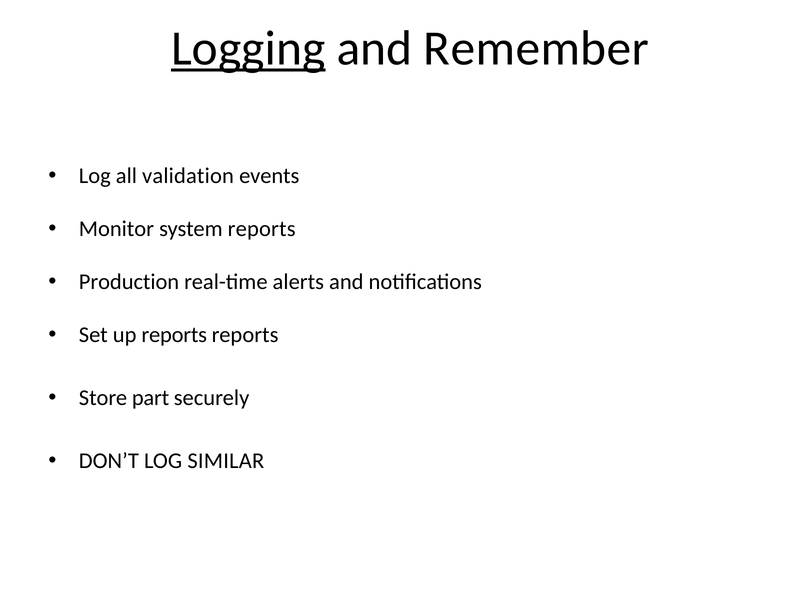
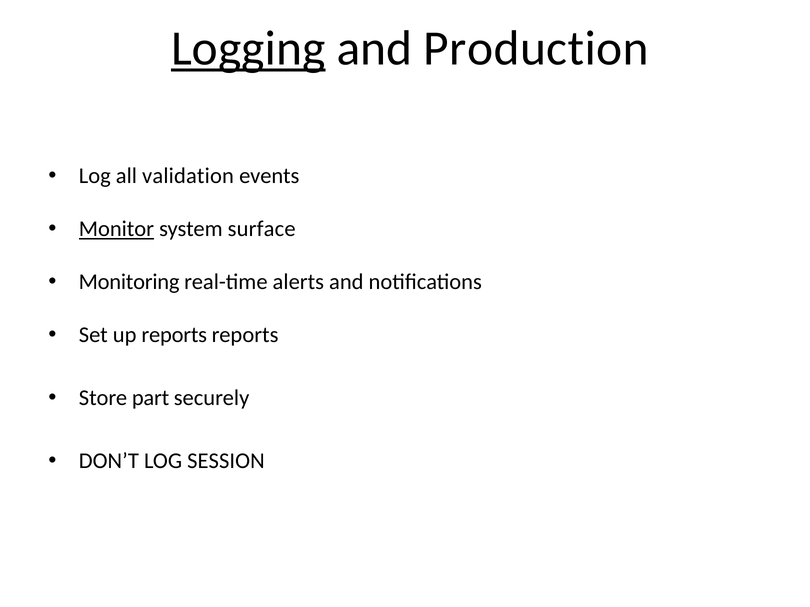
Remember: Remember -> Production
Monitor underline: none -> present
system reports: reports -> surface
Production: Production -> Monitoring
SIMILAR: SIMILAR -> SESSION
